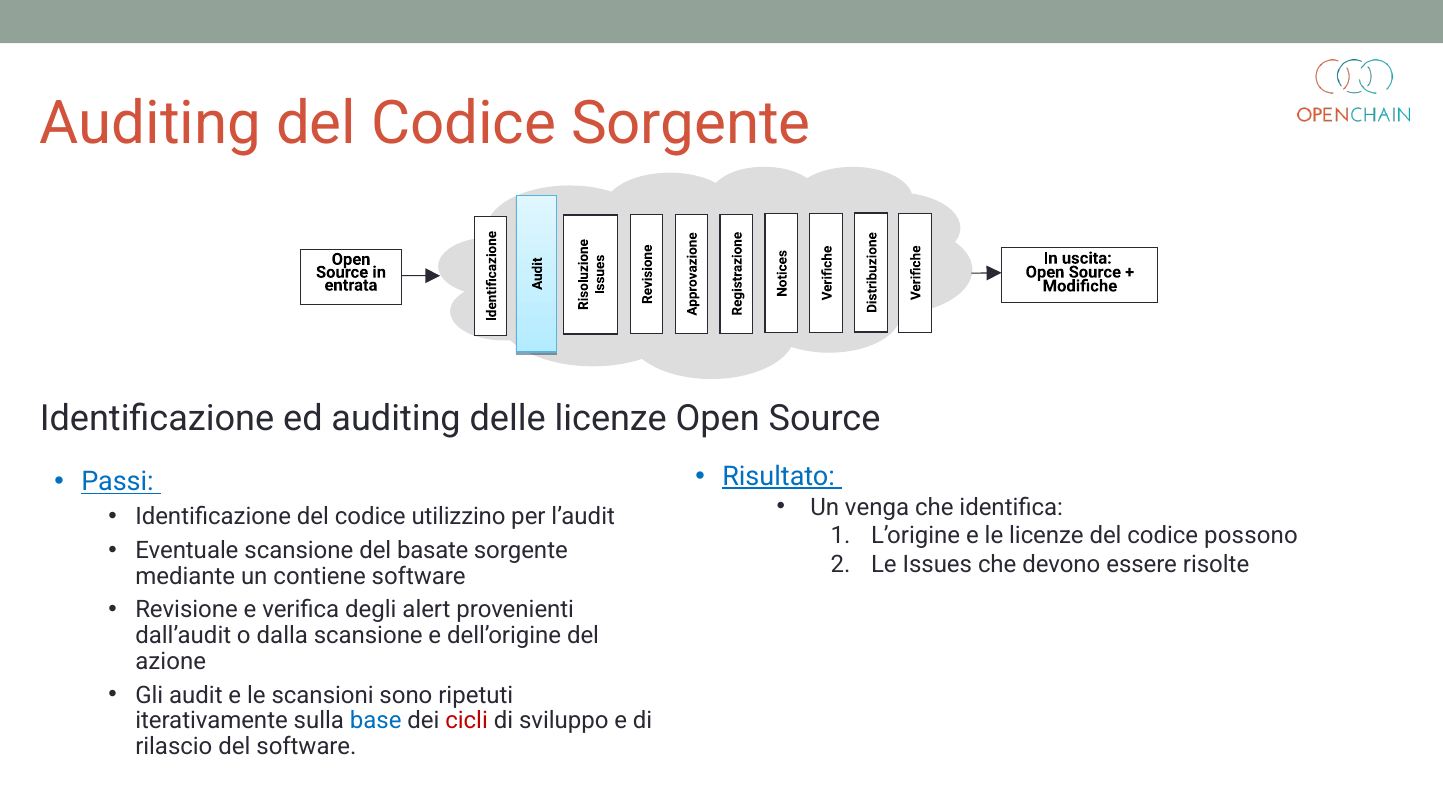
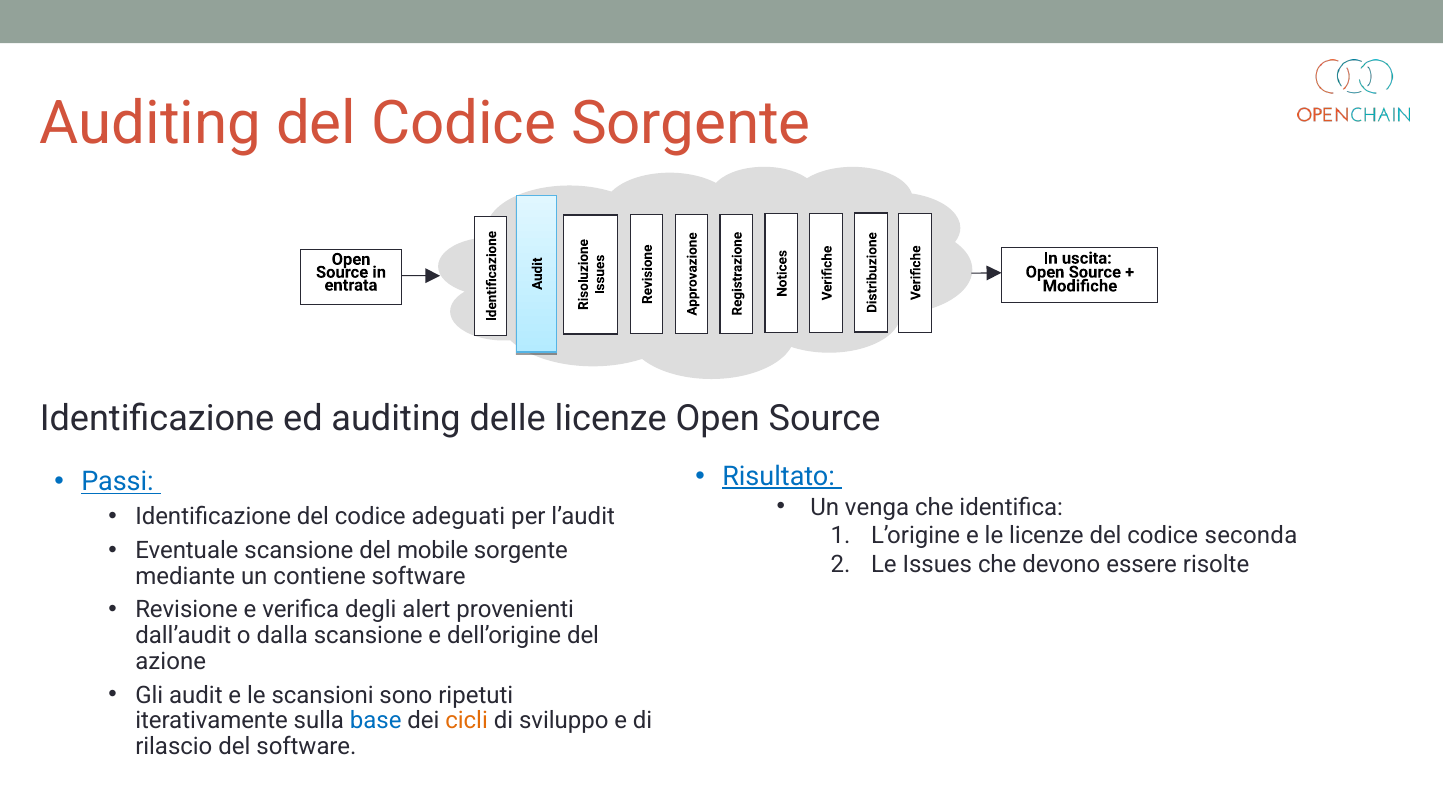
utilizzino: utilizzino -> adeguati
possono: possono -> seconda
basate: basate -> mobile
cicli colour: red -> orange
